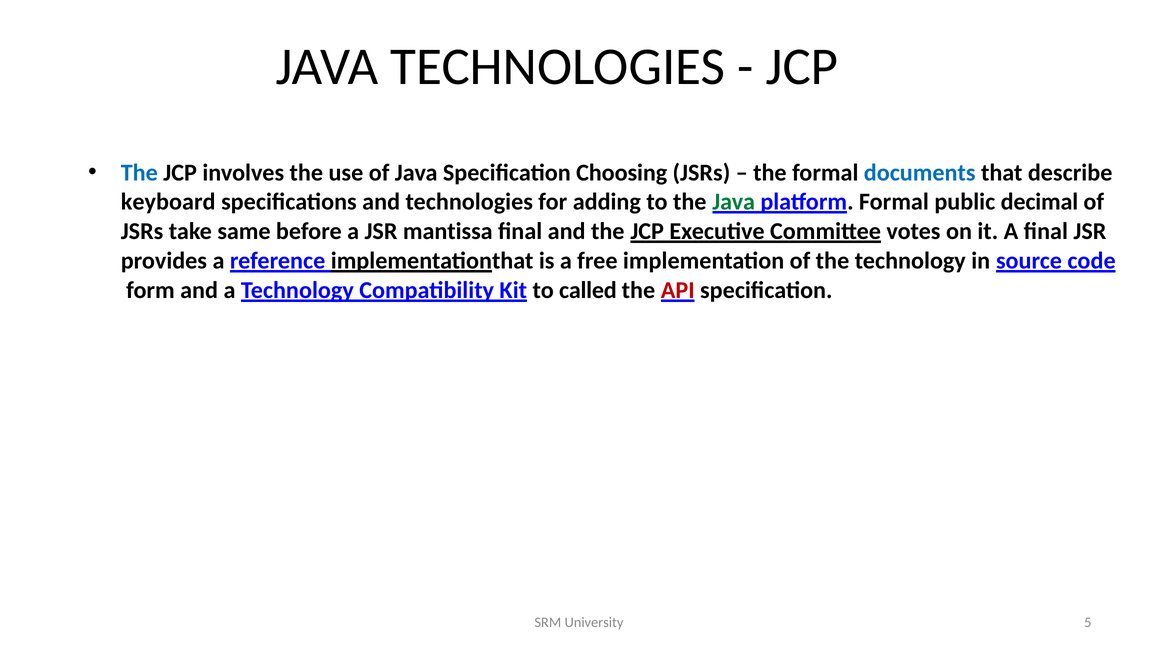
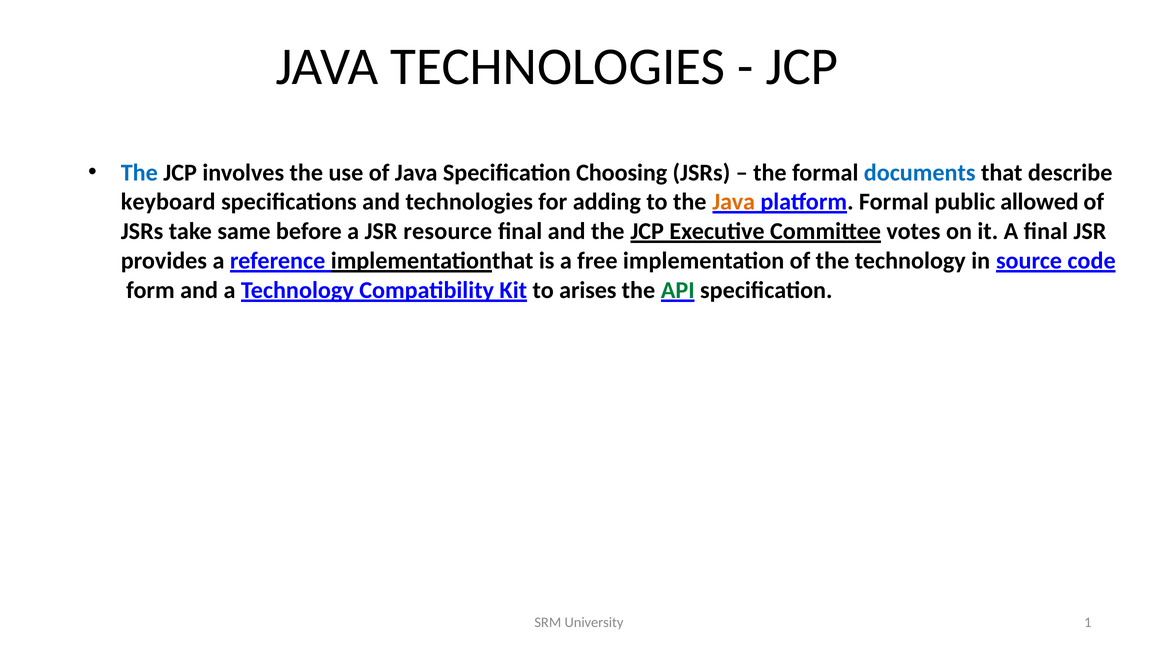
Java at (734, 202) colour: green -> orange
decimal: decimal -> allowed
mantissa: mantissa -> resource
called: called -> arises
API colour: red -> green
5: 5 -> 1
